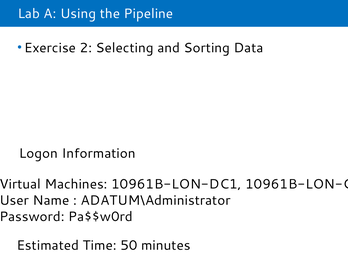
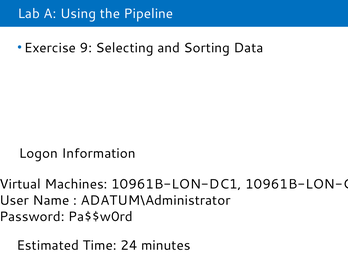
2: 2 -> 9
50: 50 -> 24
